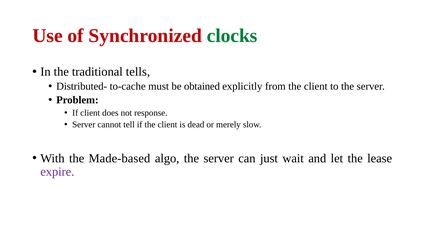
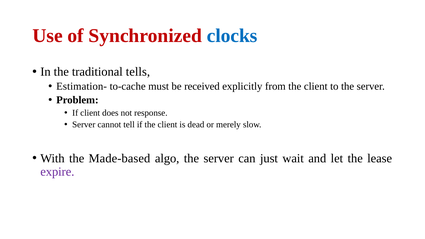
clocks colour: green -> blue
Distributed-: Distributed- -> Estimation-
obtained: obtained -> received
